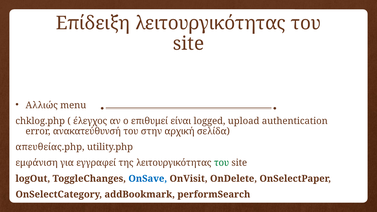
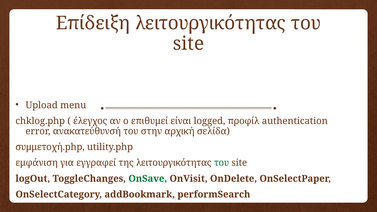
Αλλιώς: Αλλιώς -> Upload
upload: upload -> προφίλ
απευθείας.php: απευθείας.php -> συμμετοχή.php
OnSave colour: blue -> green
